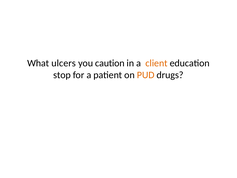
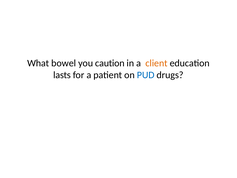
ulcers: ulcers -> bowel
stop: stop -> lasts
PUD colour: orange -> blue
